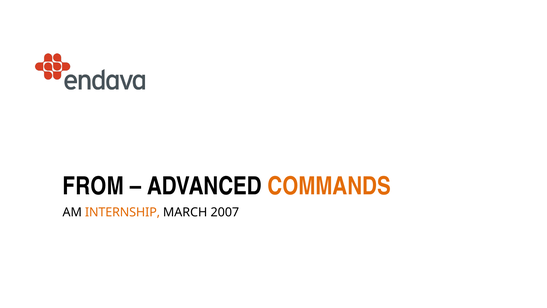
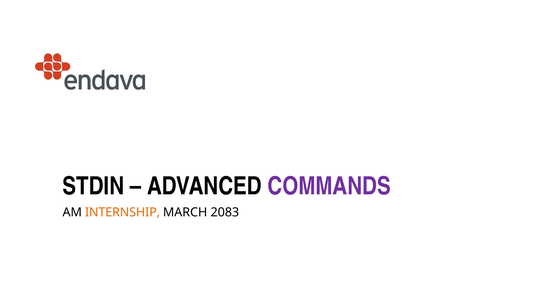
FROM: FROM -> STDIN
COMMANDS colour: orange -> purple
2007: 2007 -> 2083
